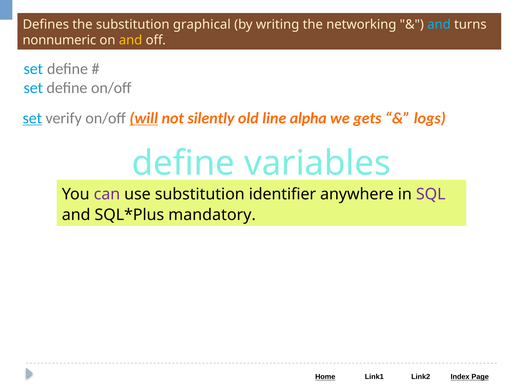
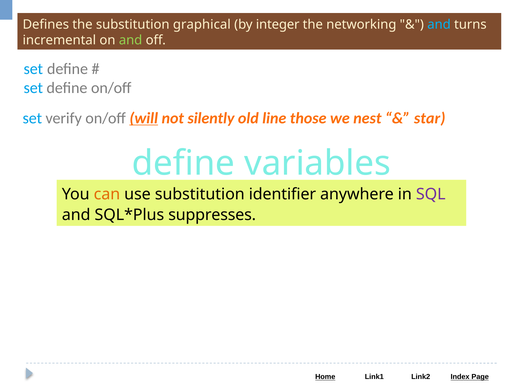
writing: writing -> integer
nonnumeric: nonnumeric -> incremental
and at (131, 40) colour: yellow -> light green
set at (32, 118) underline: present -> none
alpha: alpha -> those
gets: gets -> nest
logs: logs -> star
can colour: purple -> orange
mandatory: mandatory -> suppresses
